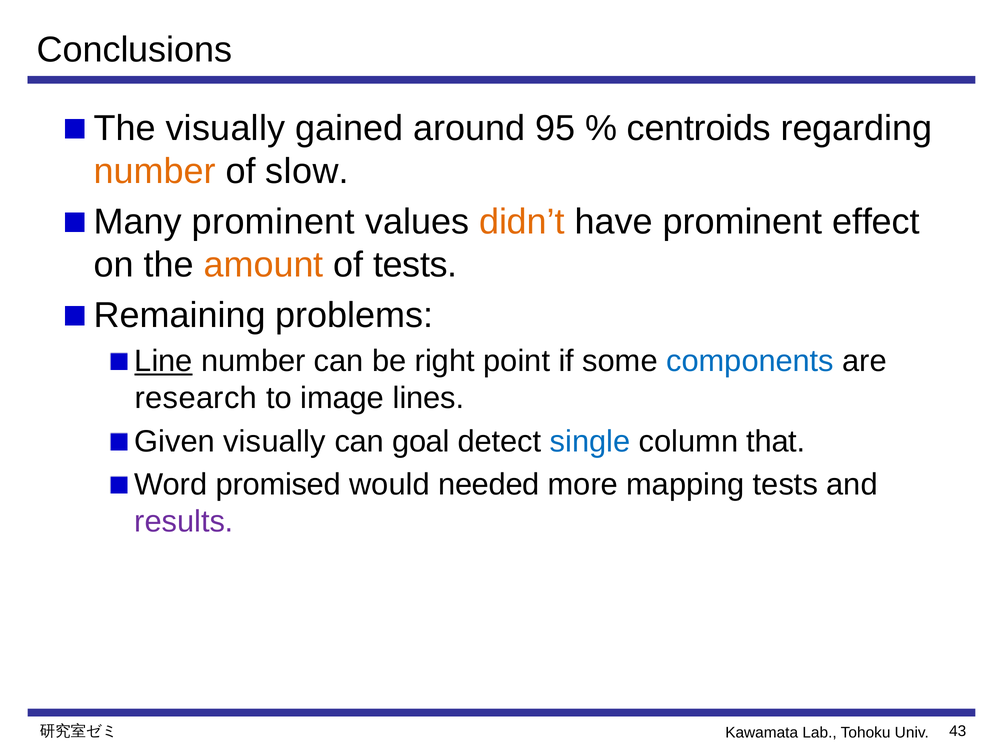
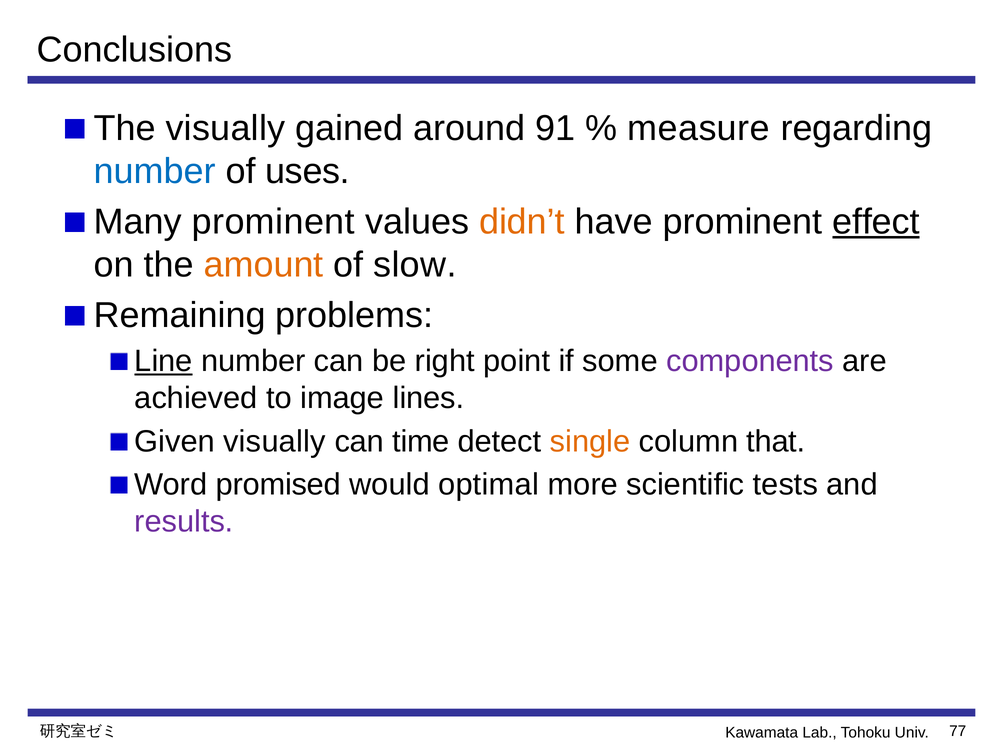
95: 95 -> 91
centroids: centroids -> measure
number at (155, 171) colour: orange -> blue
slow: slow -> uses
effect underline: none -> present
of tests: tests -> slow
components colour: blue -> purple
research: research -> achieved
goal: goal -> time
single colour: blue -> orange
needed: needed -> optimal
mapping: mapping -> scientific
43: 43 -> 77
